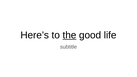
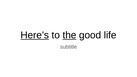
Here’s underline: none -> present
